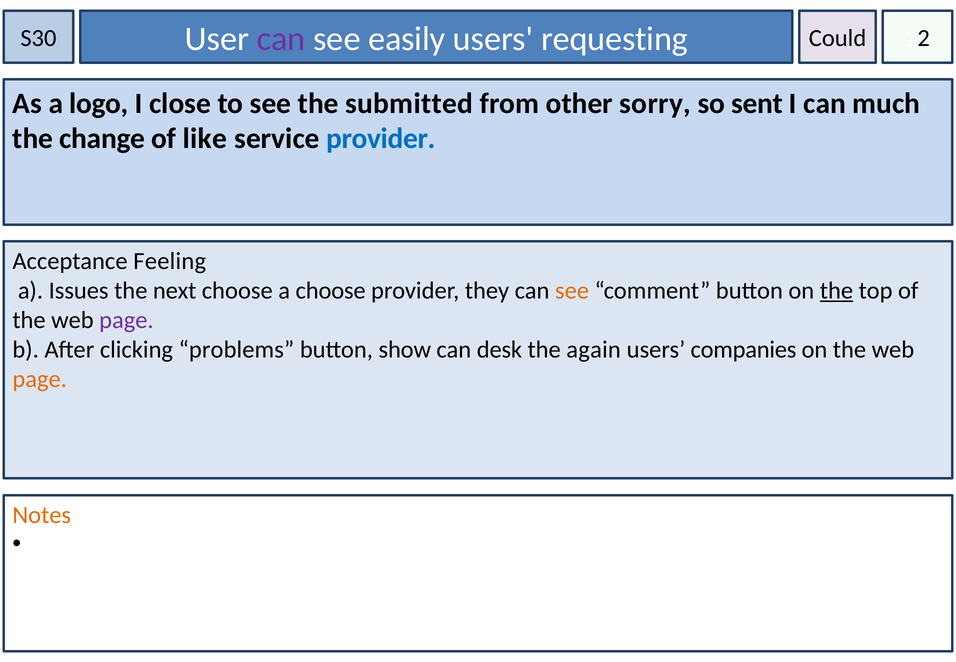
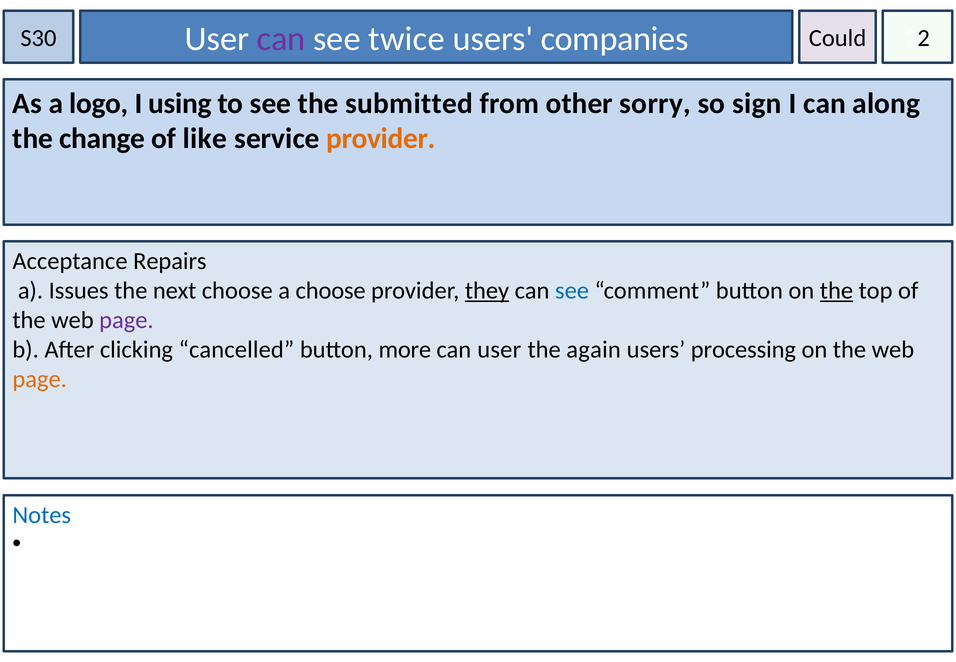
easily: easily -> twice
requesting: requesting -> companies
close: close -> using
sent: sent -> sign
much: much -> along
provider at (381, 139) colour: blue -> orange
Feeling: Feeling -> Repairs
they underline: none -> present
see at (572, 291) colour: orange -> blue
problems: problems -> cancelled
show: show -> more
can desk: desk -> user
companies: companies -> processing
Notes colour: orange -> blue
